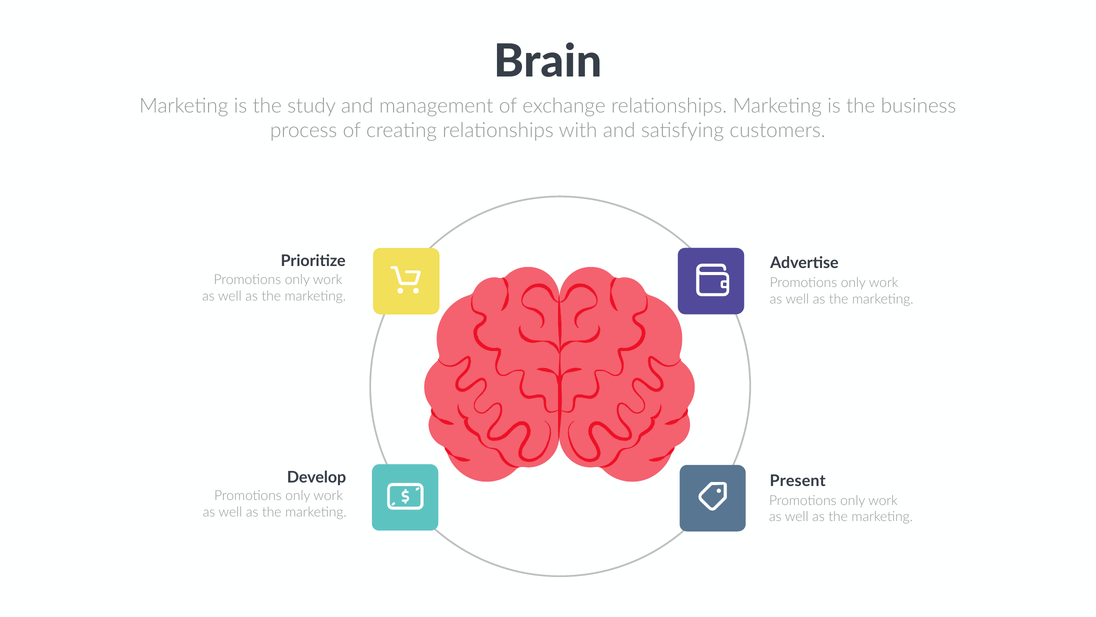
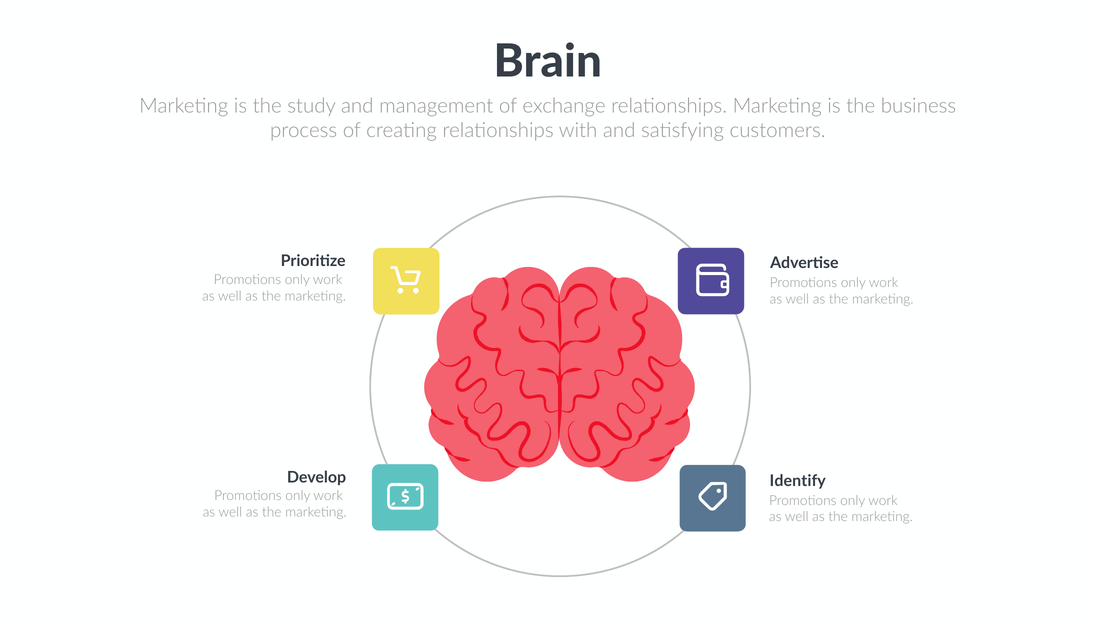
Present: Present -> Identify
